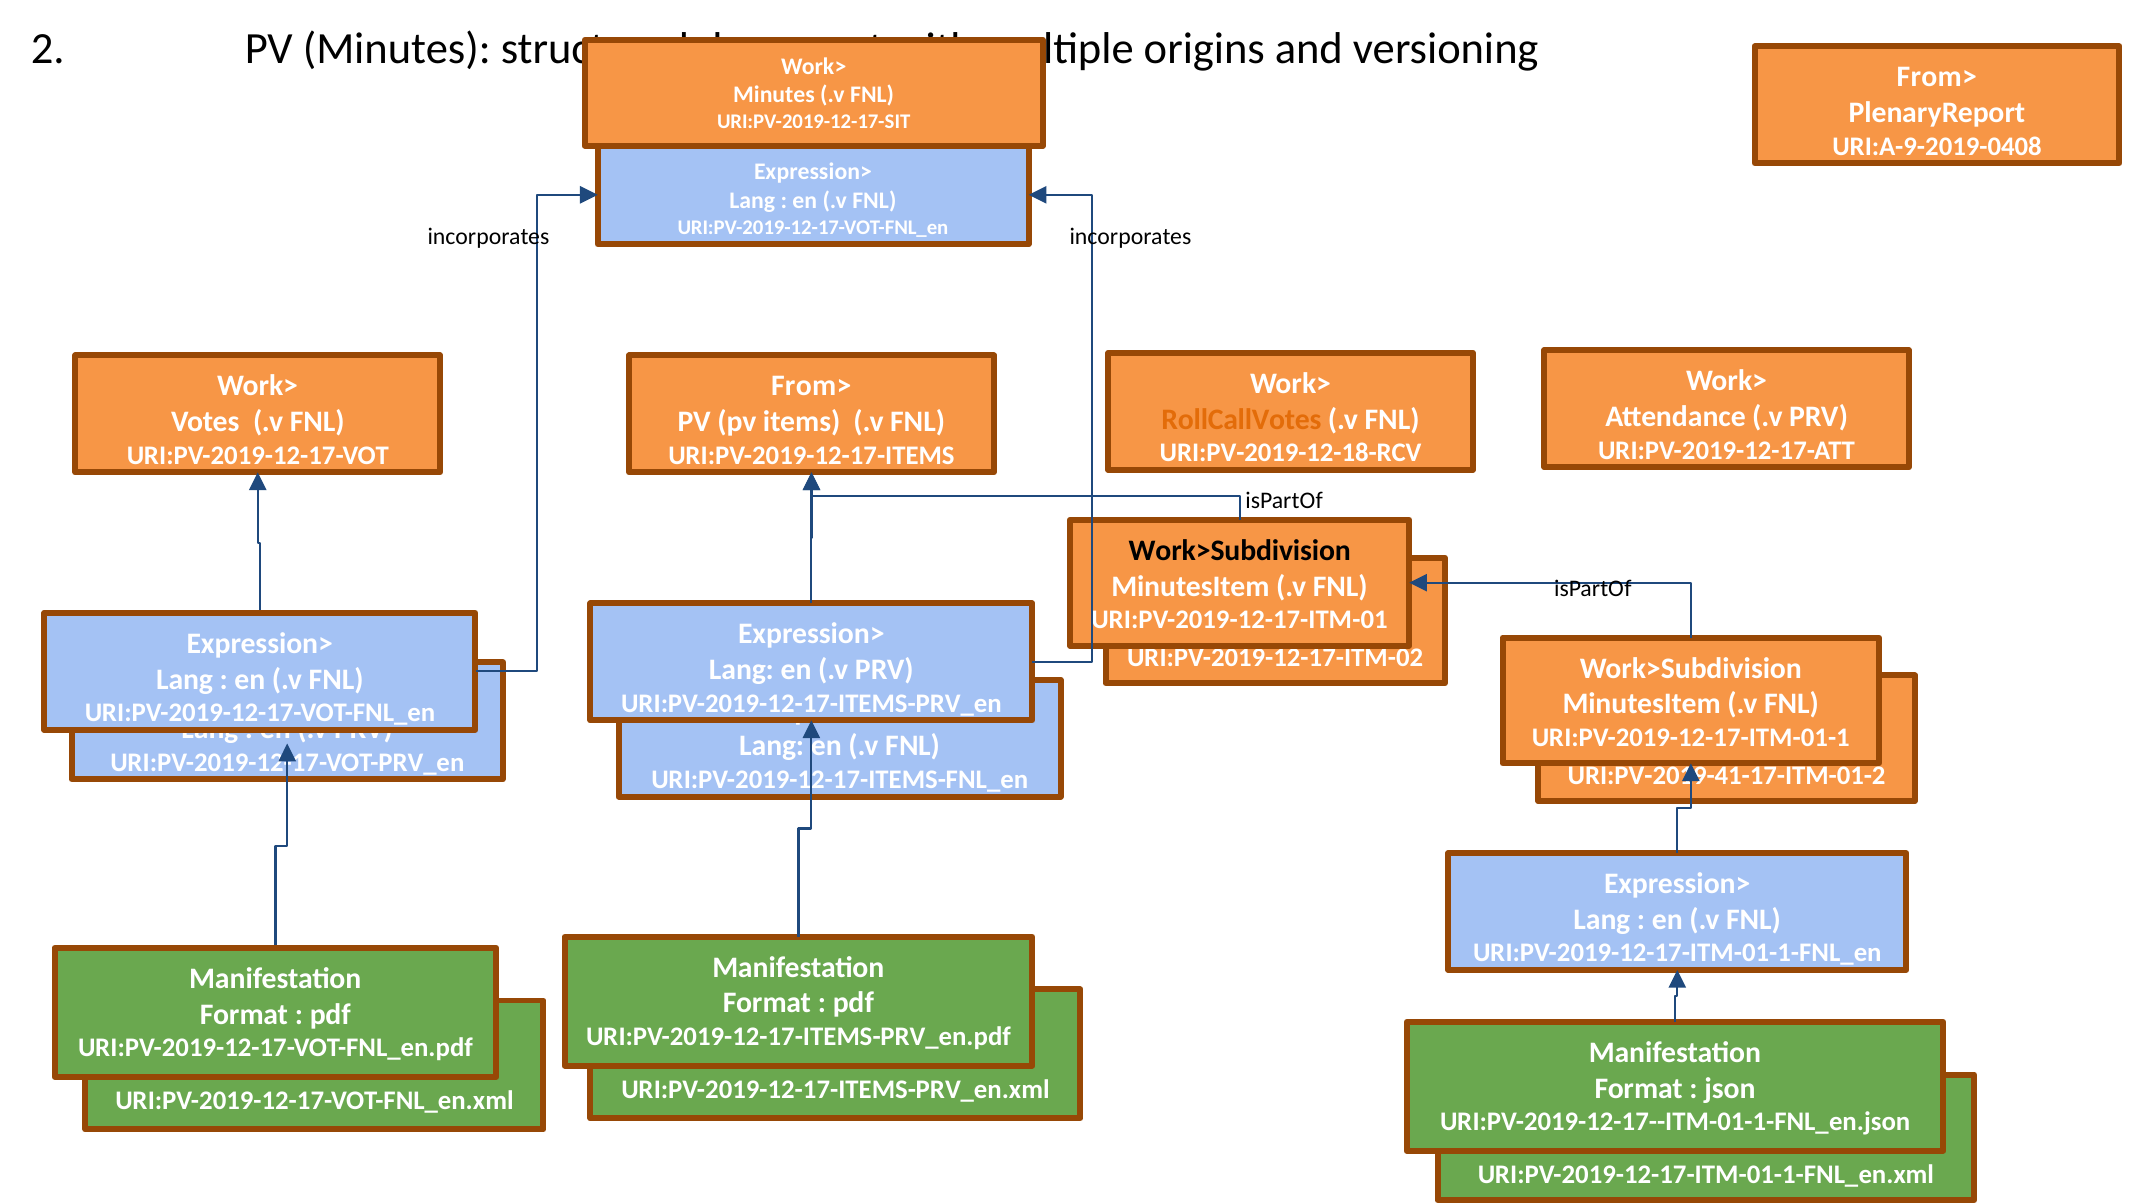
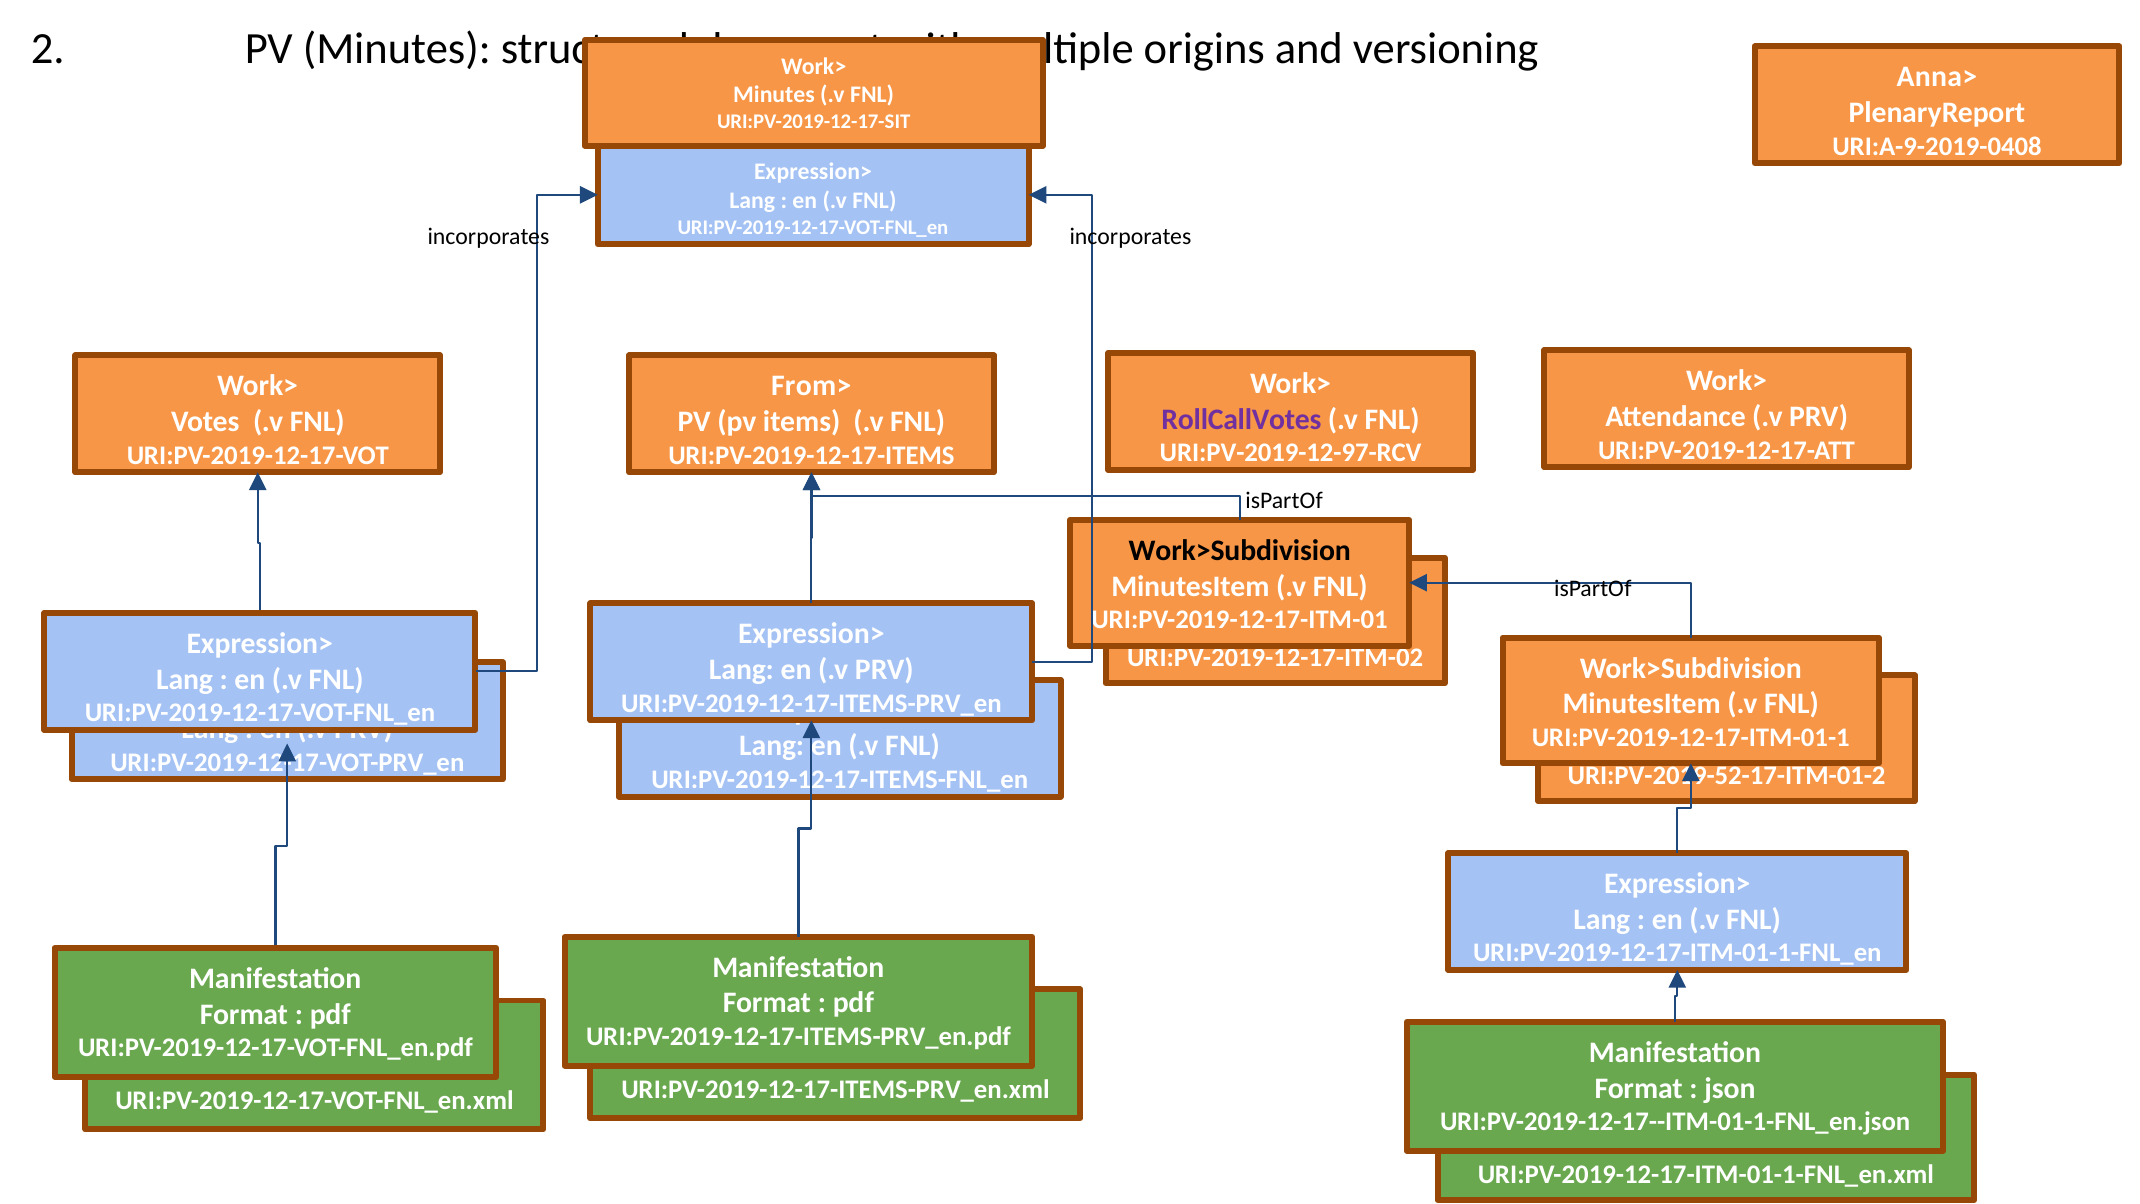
From> at (1937, 77): From> -> Anna>
RollCallVotes colour: orange -> purple
URI:PV-2019-12-18-RCV: URI:PV-2019-12-18-RCV -> URI:PV-2019-12-97-RCV
URI:PV-2019-41-17-ITM-01-2: URI:PV-2019-41-17-ITM-01-2 -> URI:PV-2019-52-17-ITM-01-2
